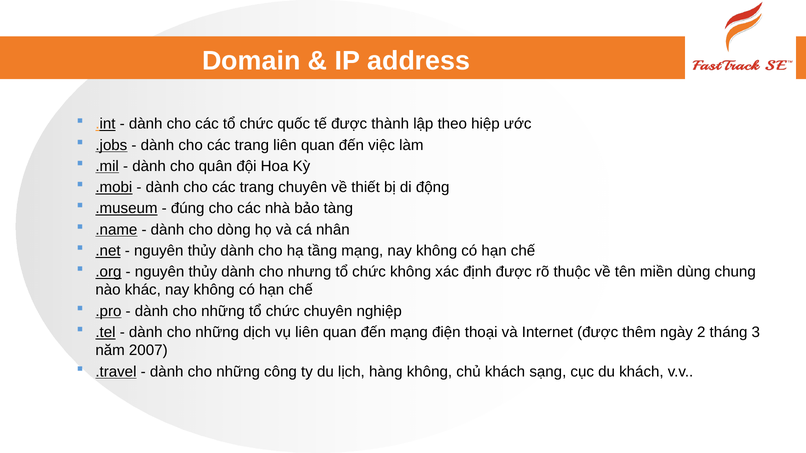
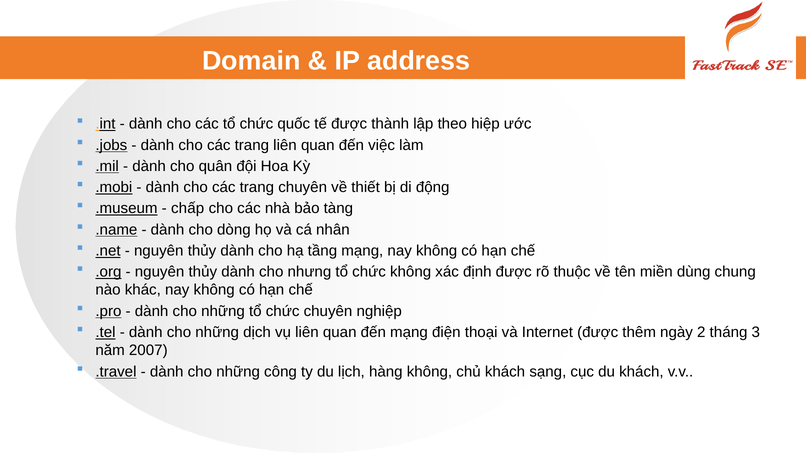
đúng: đúng -> chấp
